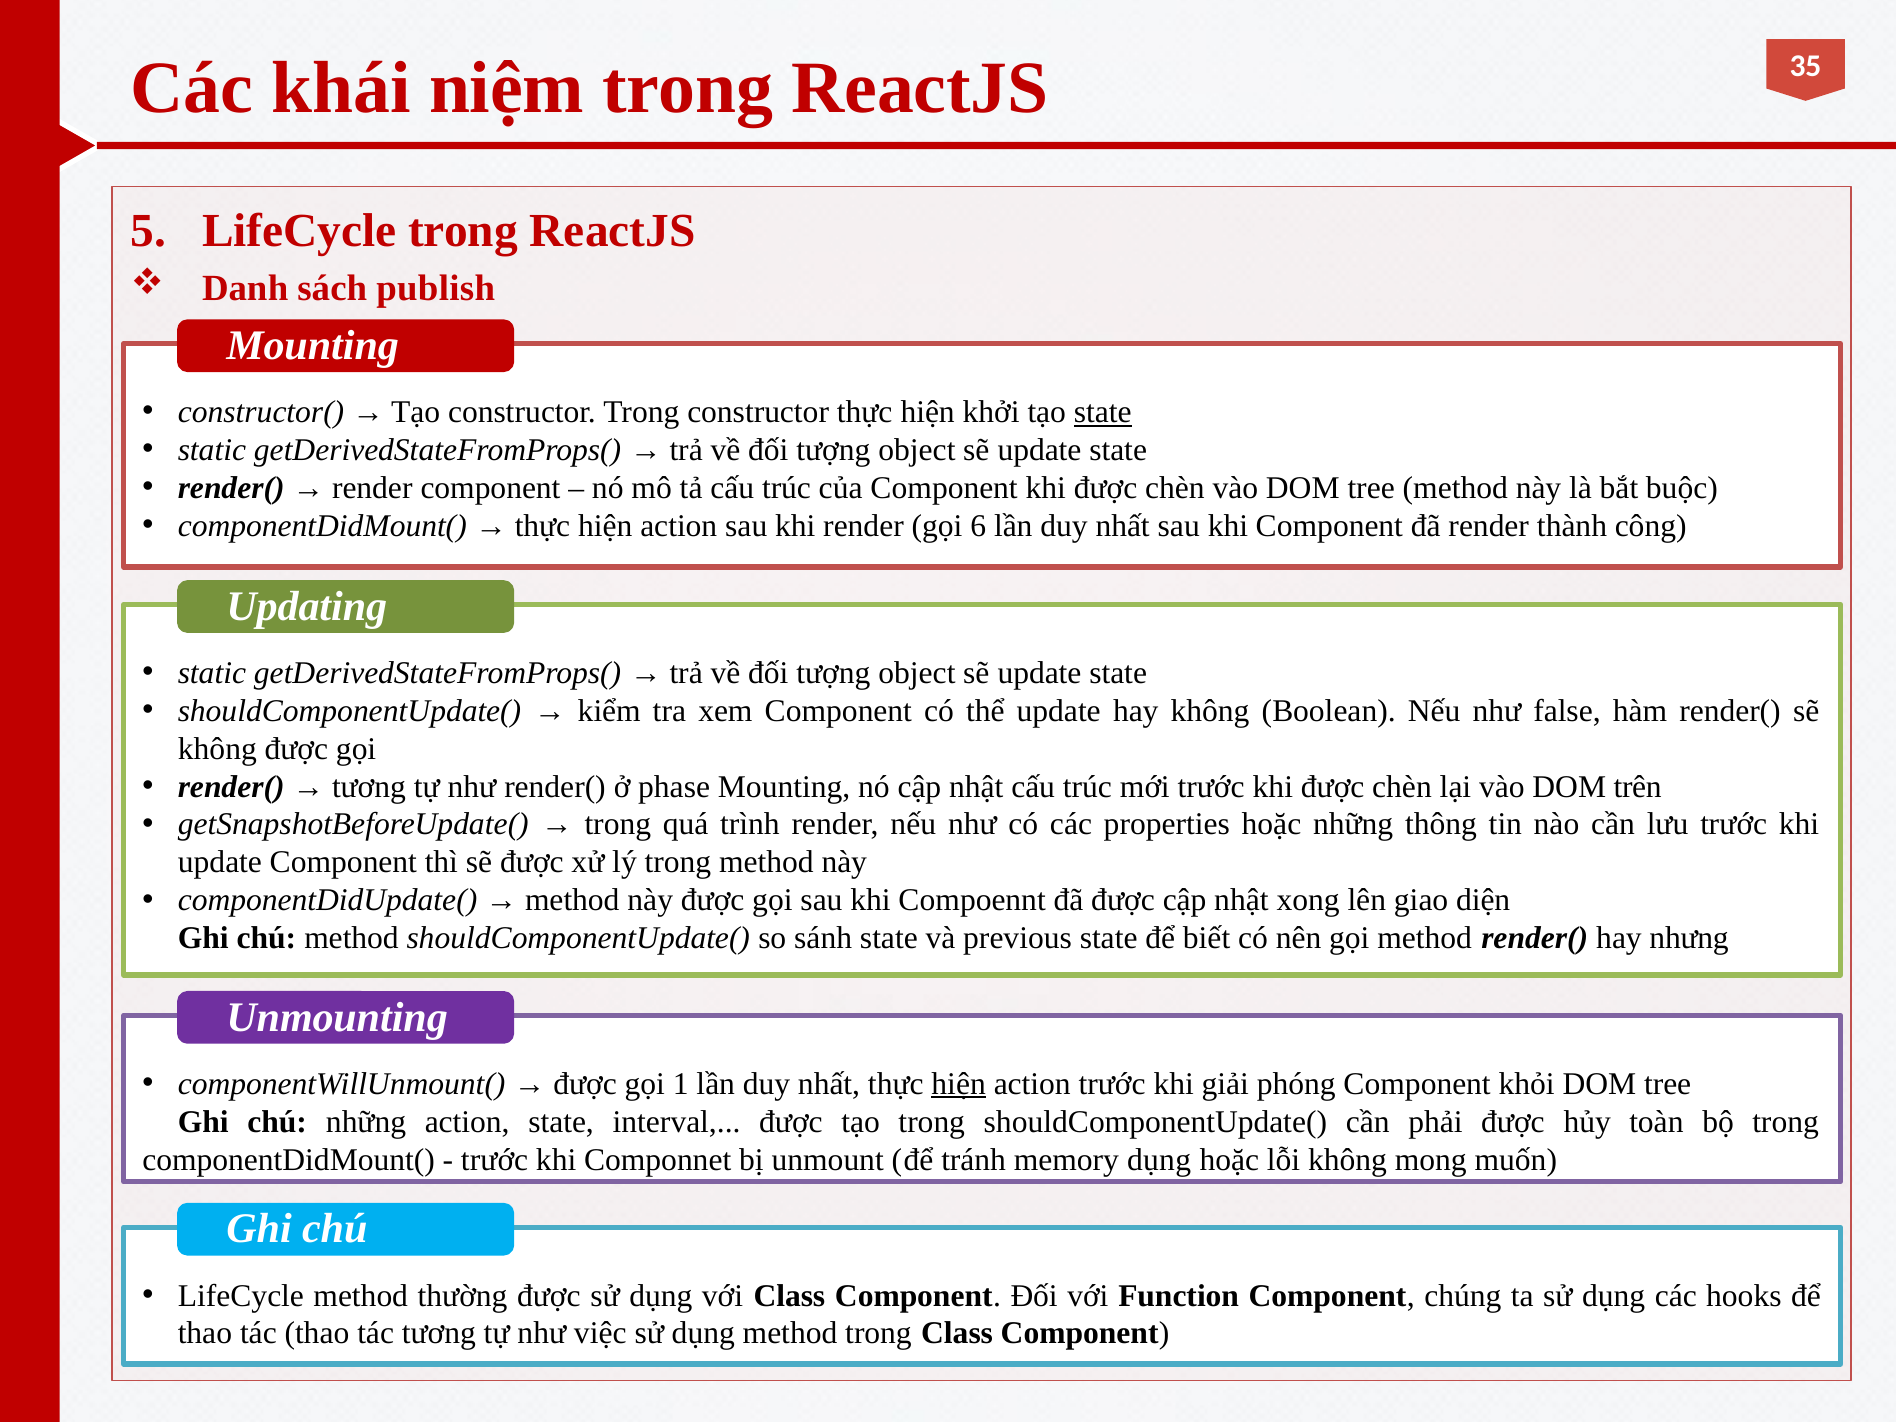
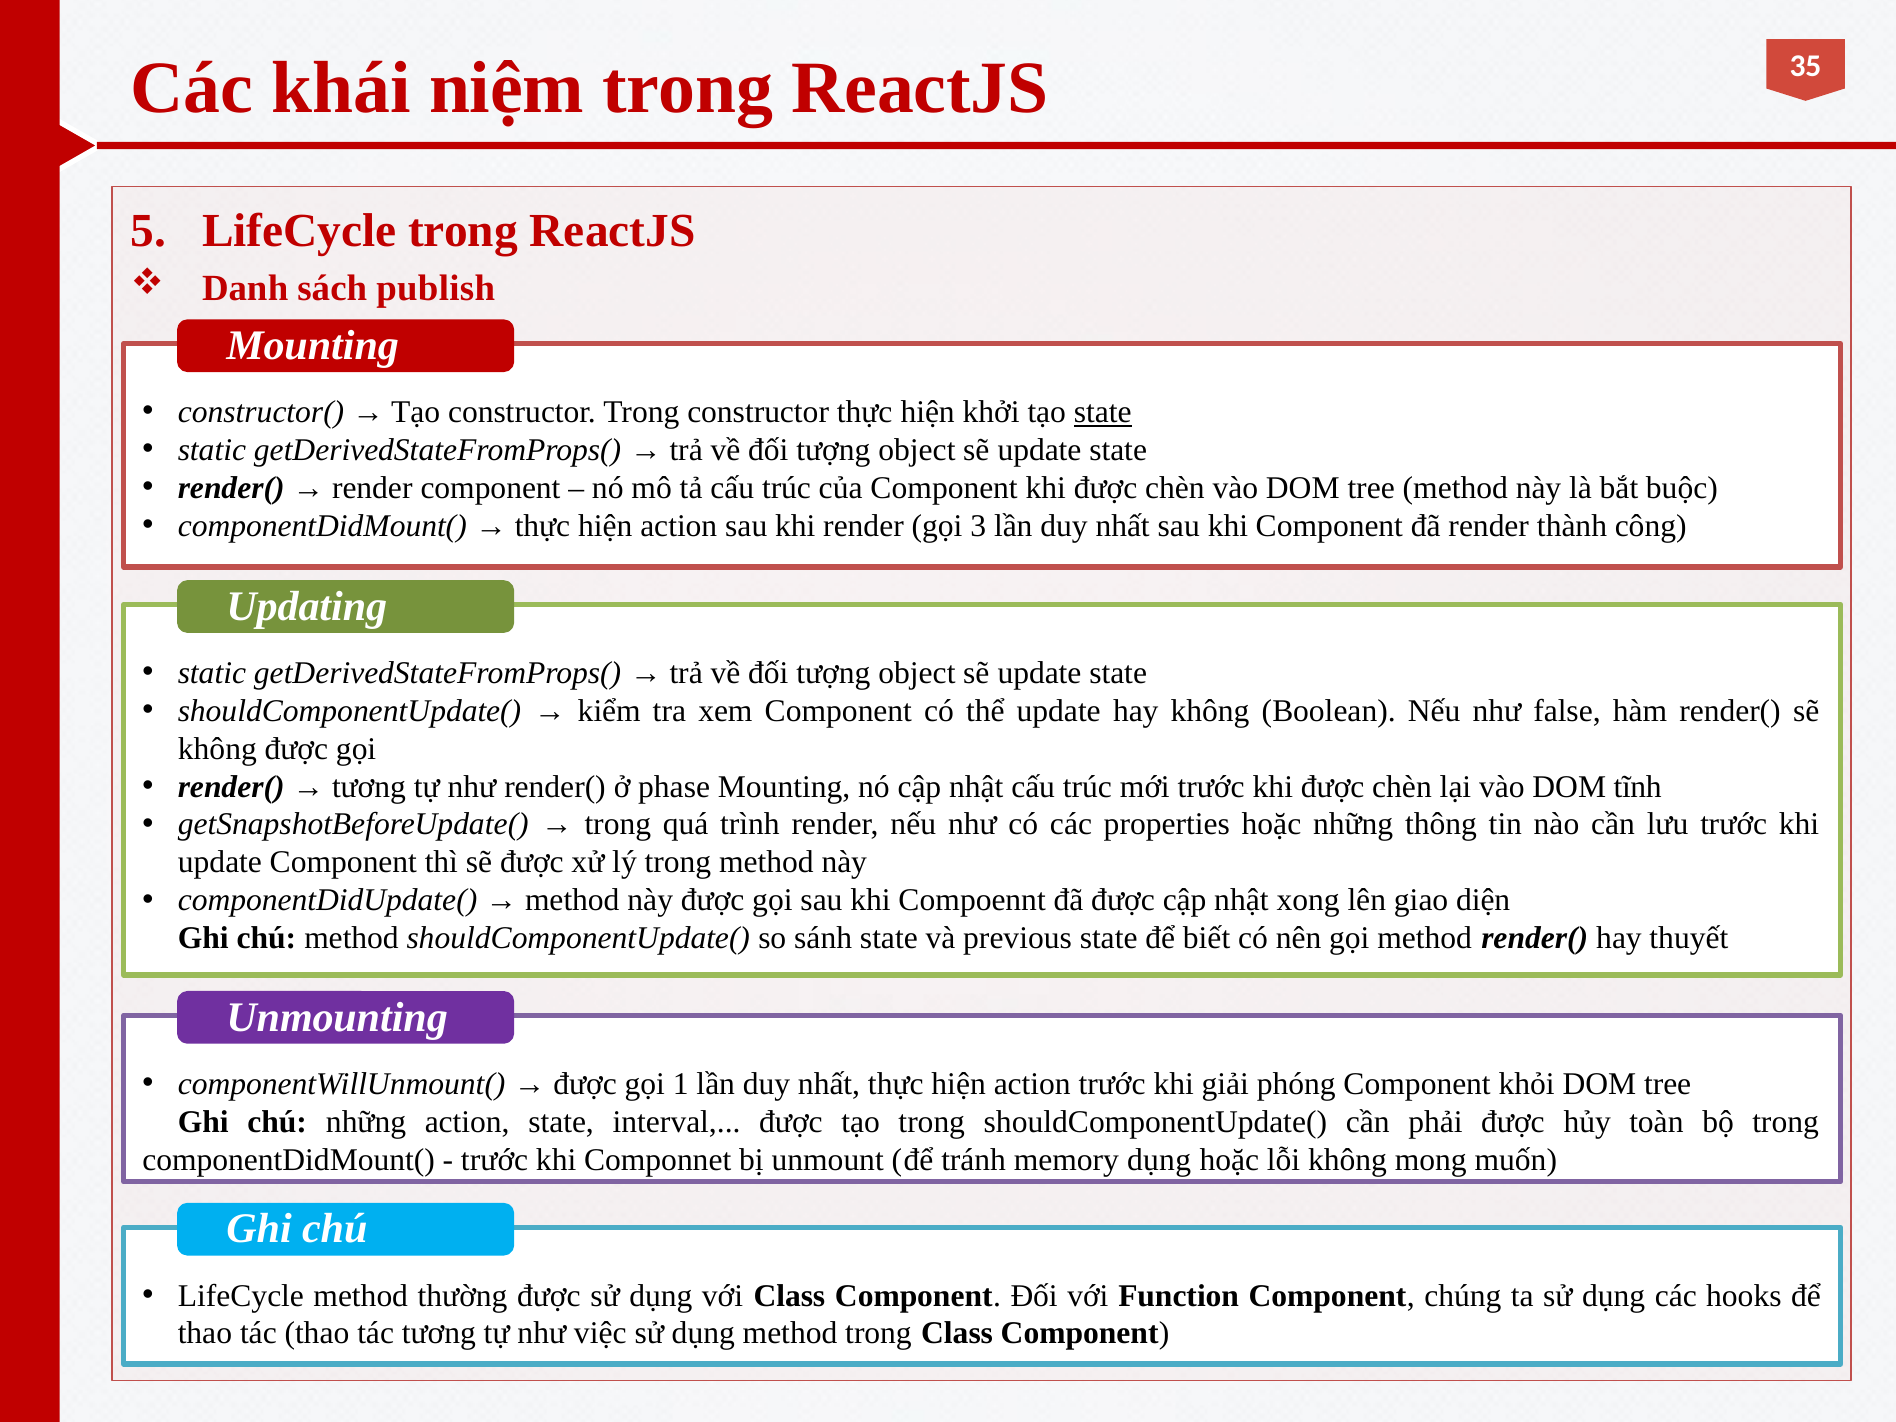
6: 6 -> 3
trên: trên -> tĩnh
nhưng: nhưng -> thuyết
hiện at (959, 1084) underline: present -> none
